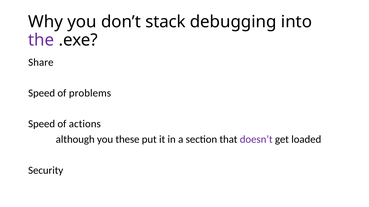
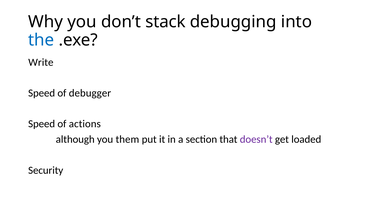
the colour: purple -> blue
Share: Share -> Write
problems: problems -> debugger
these: these -> them
